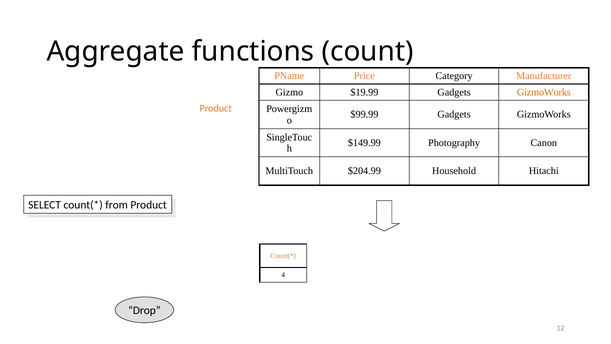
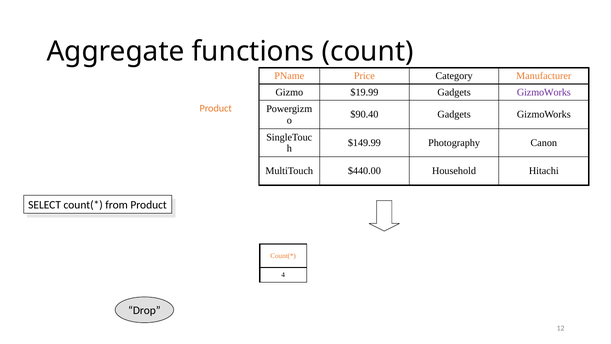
GizmoWorks at (544, 92) colour: orange -> purple
$99.99: $99.99 -> $90.40
$204.99: $204.99 -> $440.00
